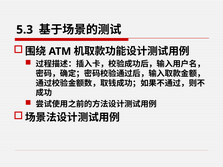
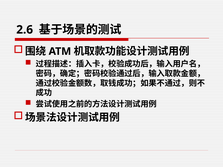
5.3: 5.3 -> 2.6
